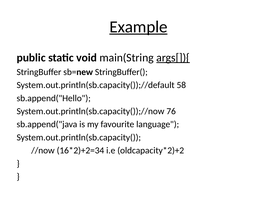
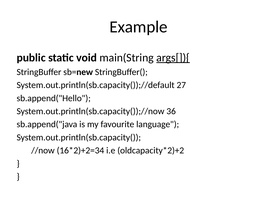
Example underline: present -> none
58: 58 -> 27
76: 76 -> 36
